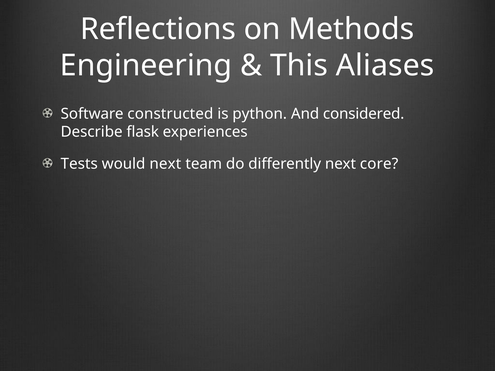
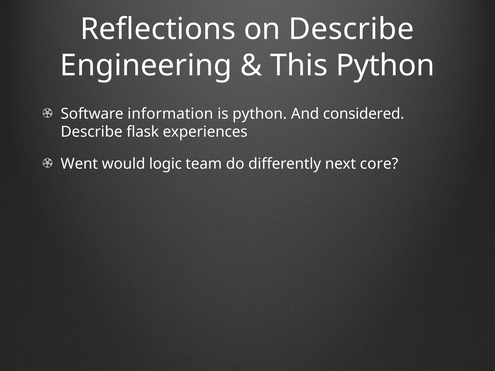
on Methods: Methods -> Describe
This Aliases: Aliases -> Python
constructed: constructed -> information
Tests: Tests -> Went
would next: next -> logic
